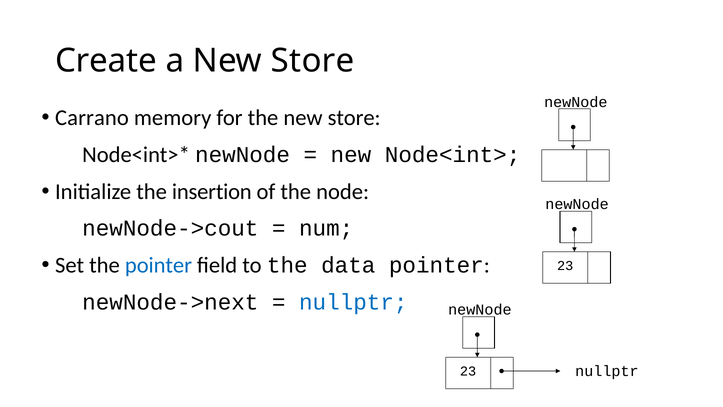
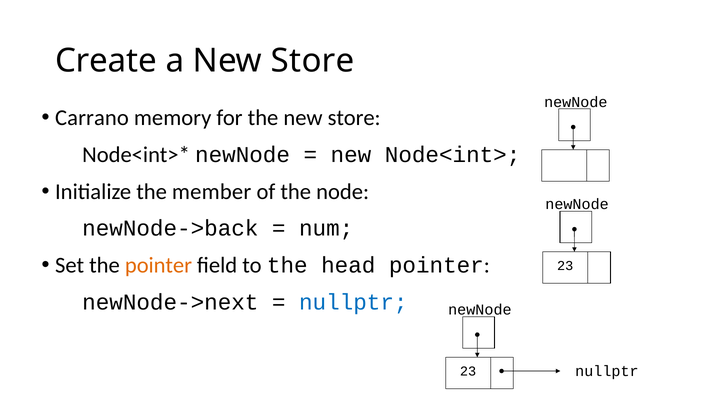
insertion: insertion -> member
newNode->cout: newNode->cout -> newNode->back
pointer at (158, 265) colour: blue -> orange
data: data -> head
